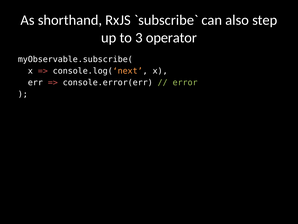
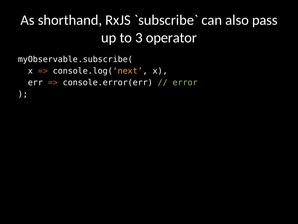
step: step -> pass
